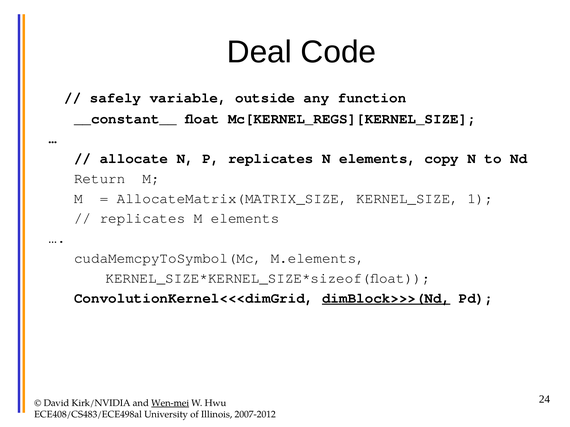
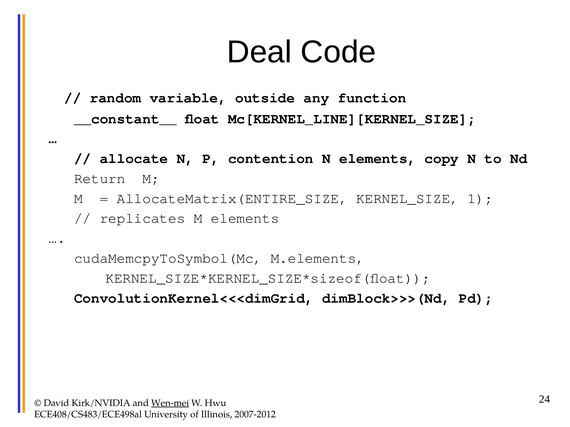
safely: safely -> random
Mc[KERNEL_REGS][KERNEL_SIZE: Mc[KERNEL_REGS][KERNEL_SIZE -> Mc[KERNEL_LINE][KERNEL_SIZE
P replicates: replicates -> contention
AllocateMatrix(MATRIX_SIZE: AllocateMatrix(MATRIX_SIZE -> AllocateMatrix(ENTIRE_SIZE
dimBlock>>>(Nd underline: present -> none
